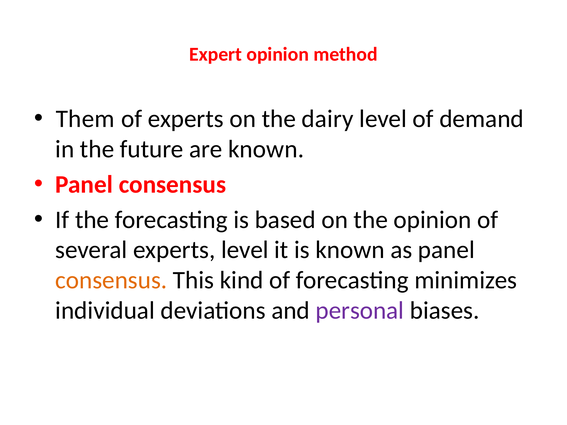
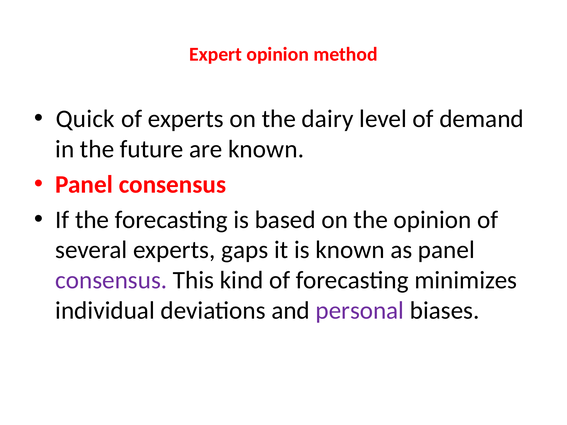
Them: Them -> Quick
experts level: level -> gaps
consensus at (111, 280) colour: orange -> purple
